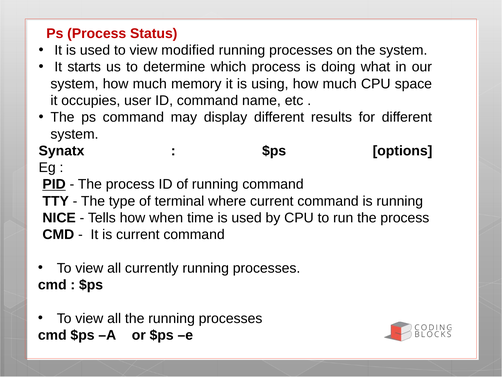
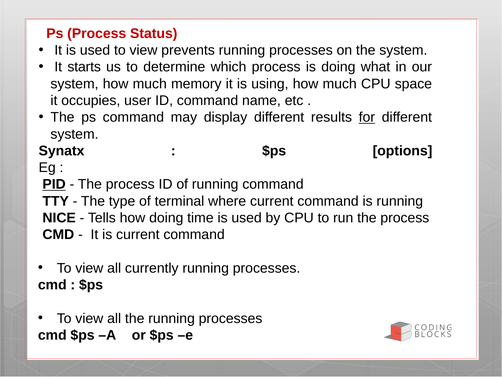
modified: modified -> prevents
for underline: none -> present
how when: when -> doing
